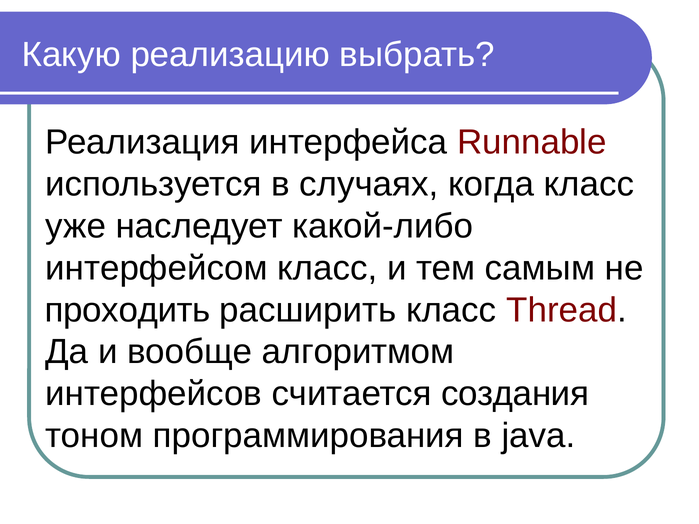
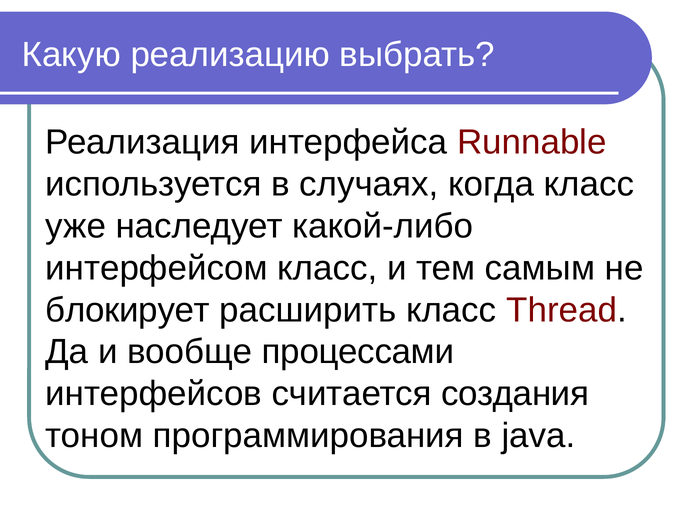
проходить: проходить -> блокирует
алгоритмом: алгоритмом -> процессами
